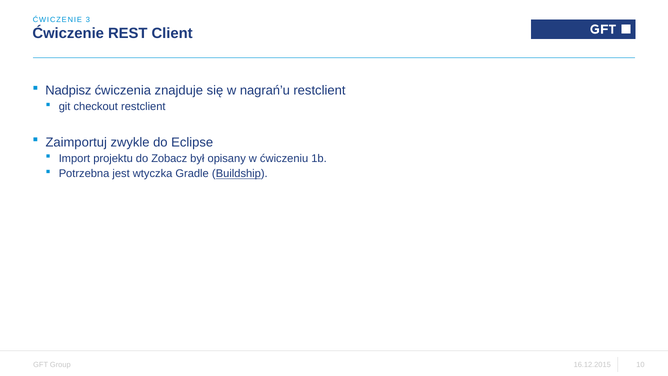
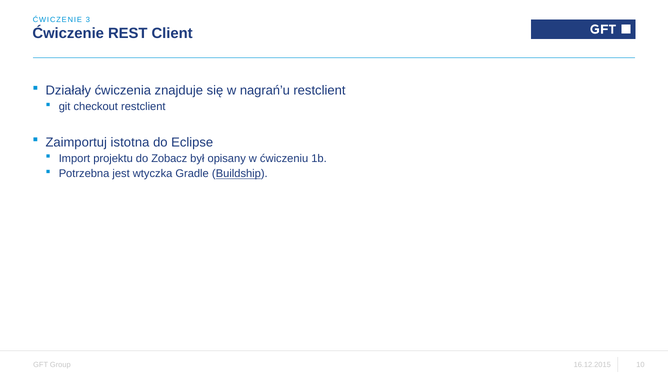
Nadpisz: Nadpisz -> Działały
zwykle: zwykle -> istotna
